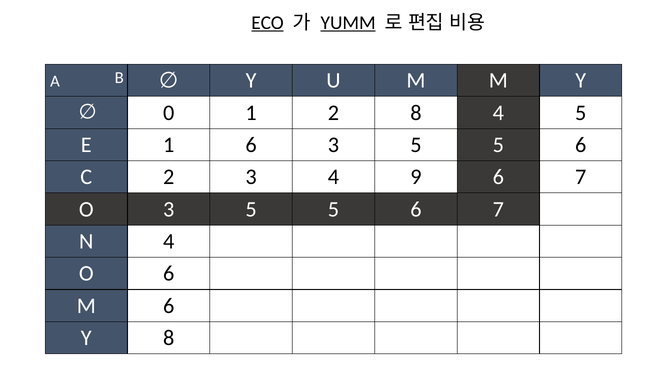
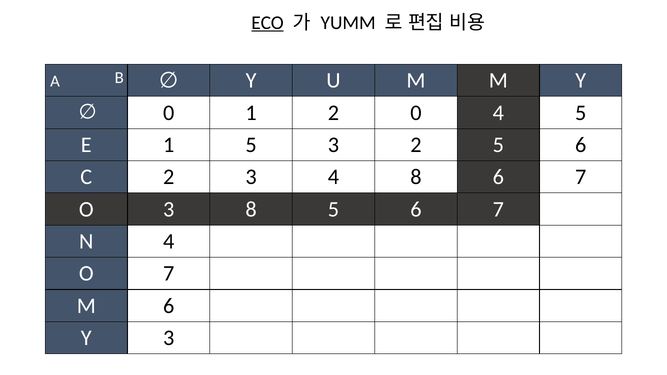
YUMM underline: present -> none
2 8: 8 -> 0
1 6: 6 -> 5
5 at (416, 145): 5 -> 2
4 9: 9 -> 8
O 3 5: 5 -> 8
O 6: 6 -> 7
Y 8: 8 -> 3
